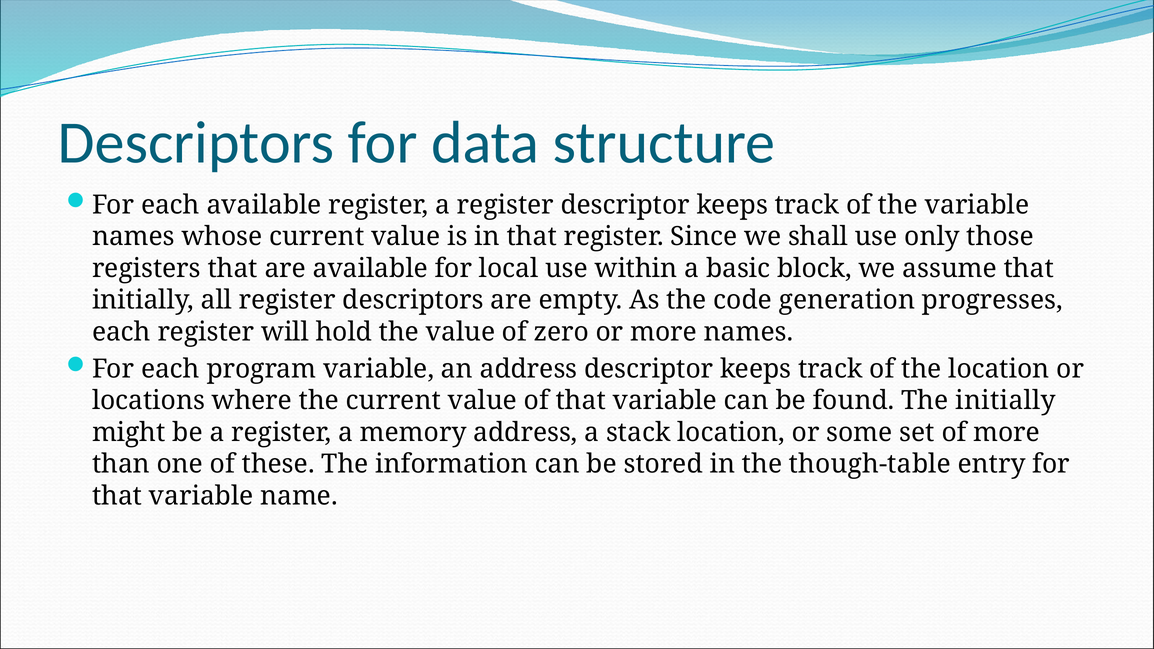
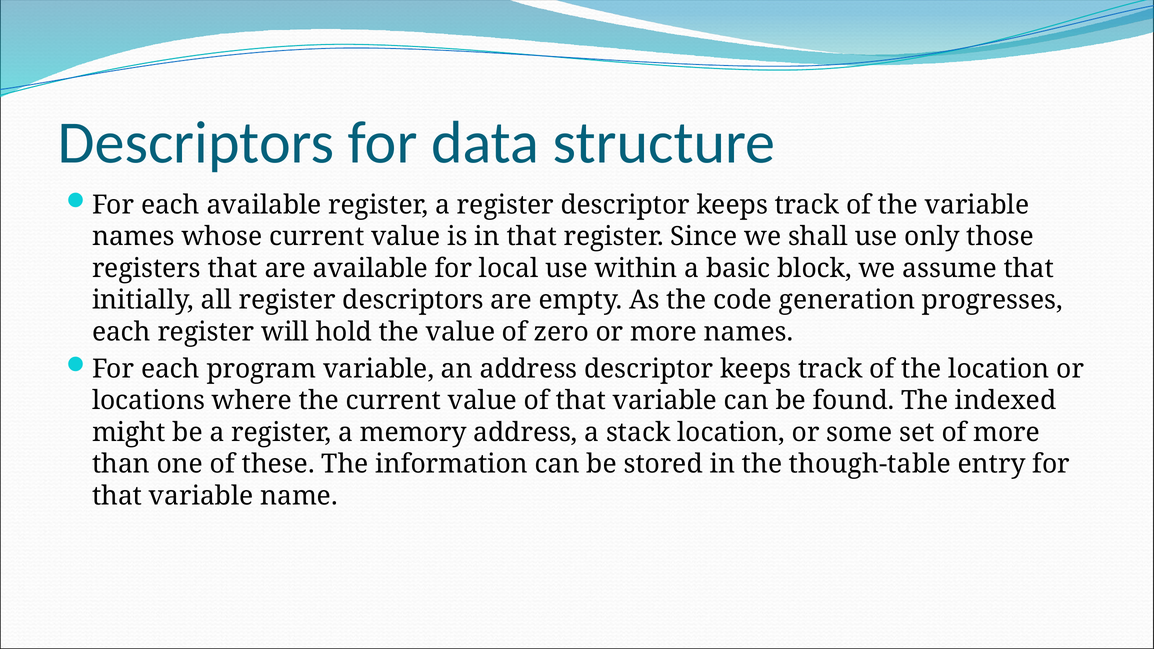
The initially: initially -> indexed
